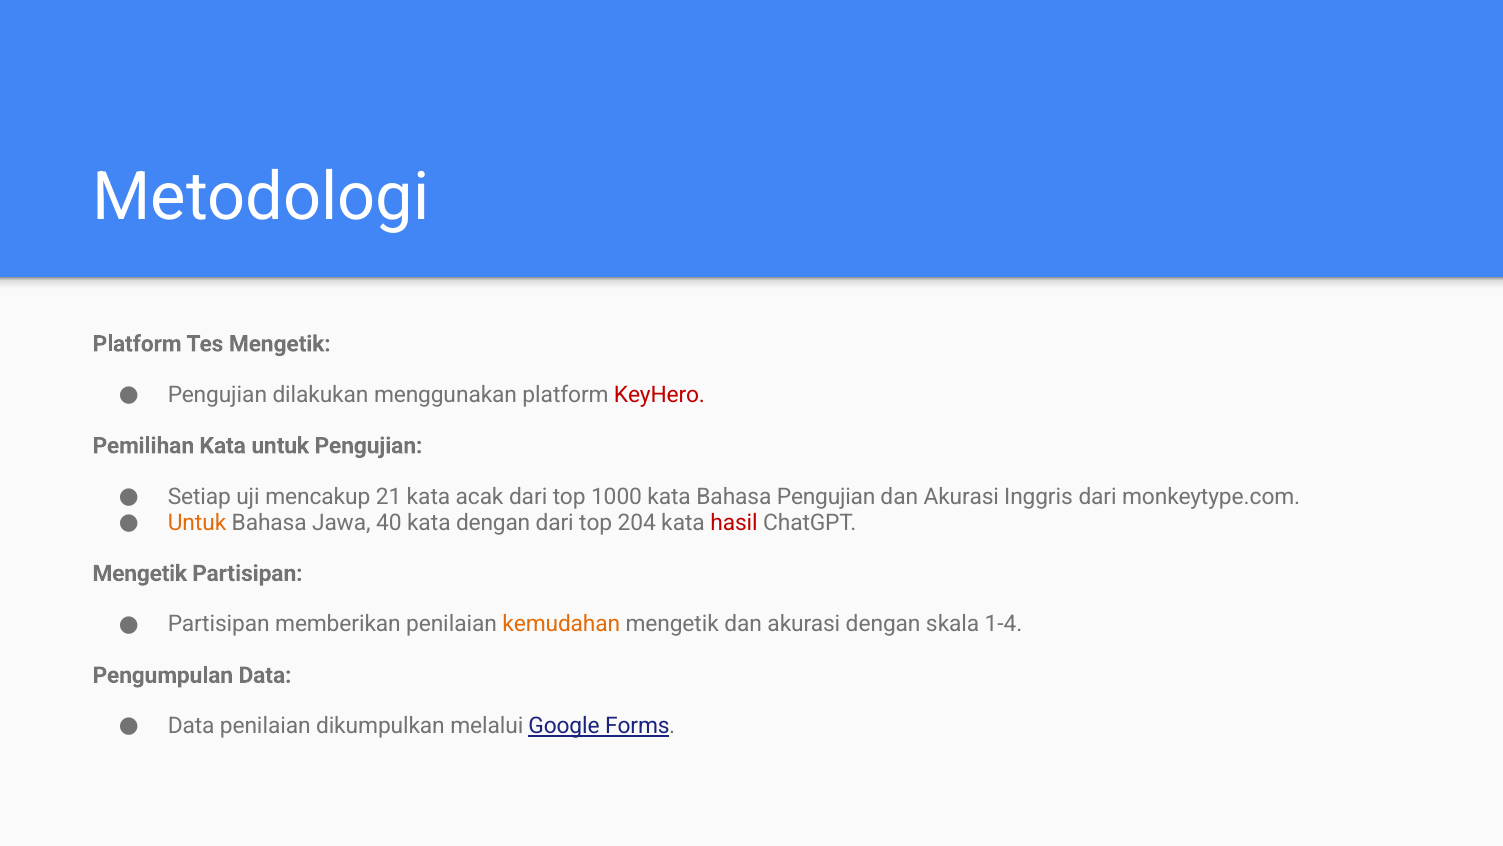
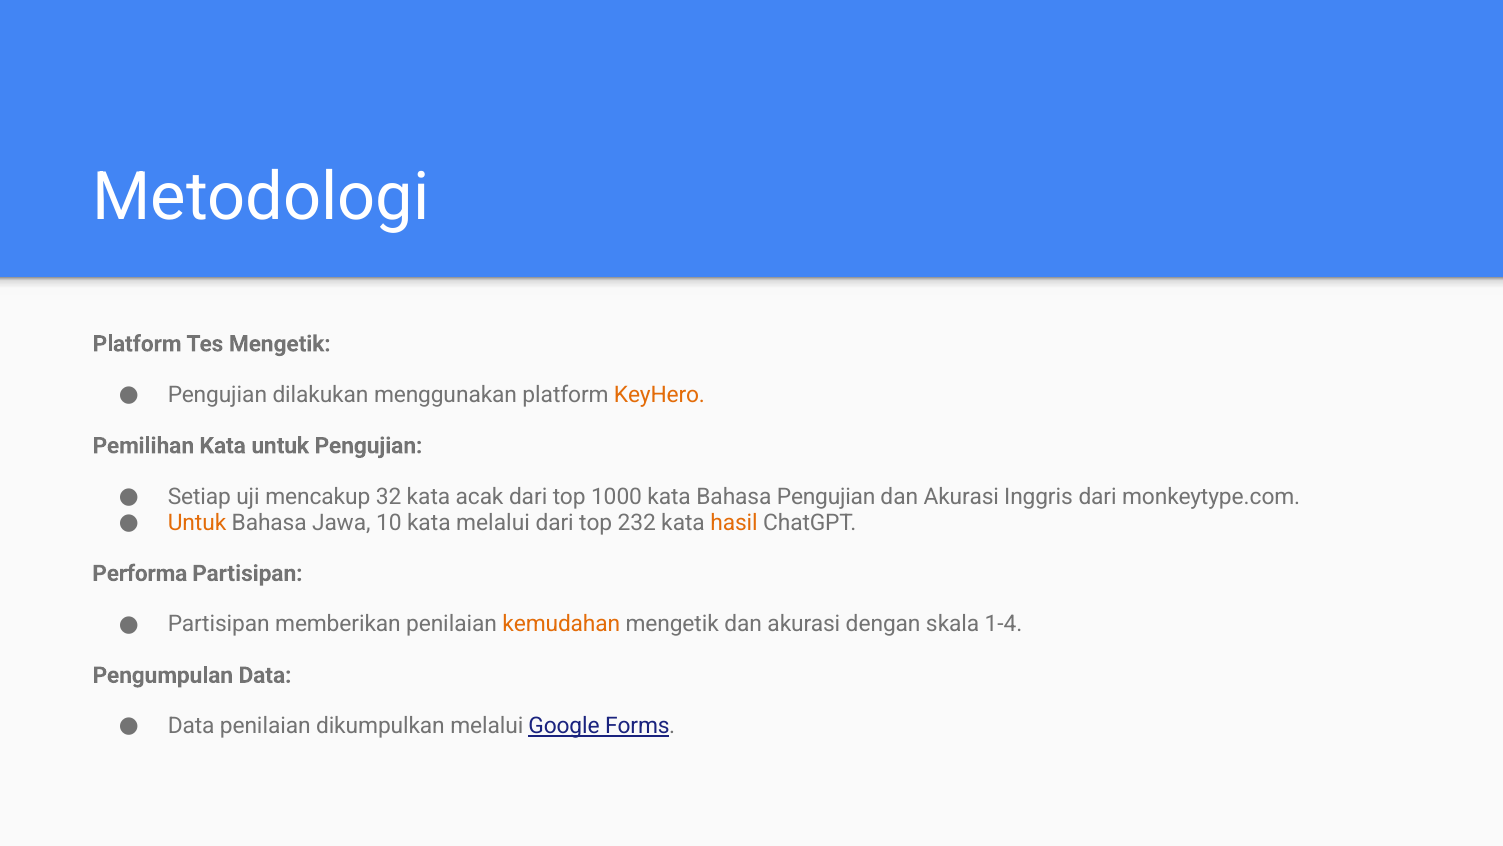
KeyHero colour: red -> orange
21: 21 -> 32
40: 40 -> 10
kata dengan: dengan -> melalui
204: 204 -> 232
hasil colour: red -> orange
Mengetik at (140, 573): Mengetik -> Performa
